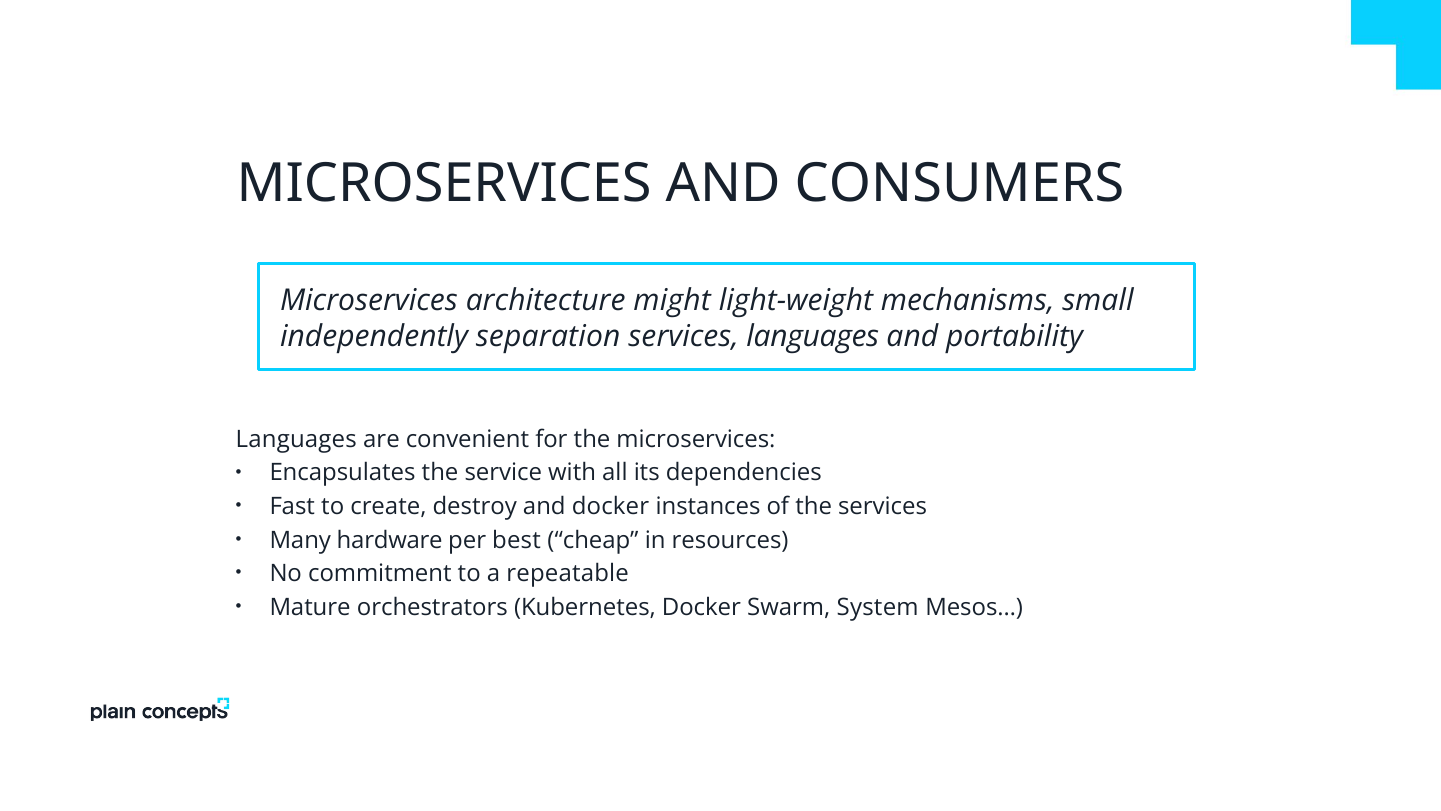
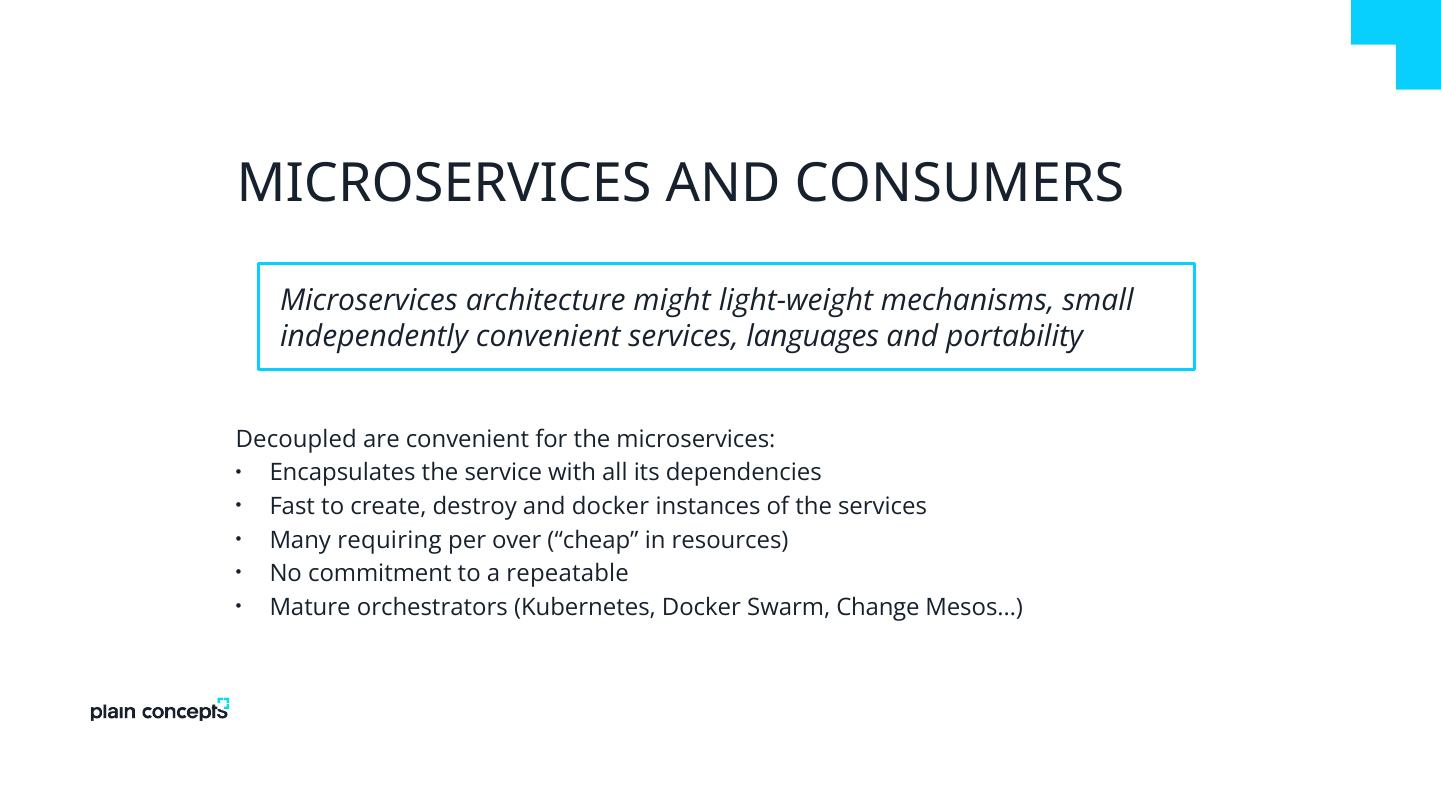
independently separation: separation -> convenient
Languages at (296, 439): Languages -> Decoupled
hardware: hardware -> requiring
best: best -> over
System: System -> Change
